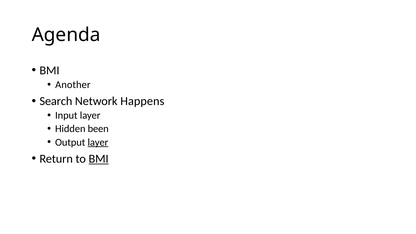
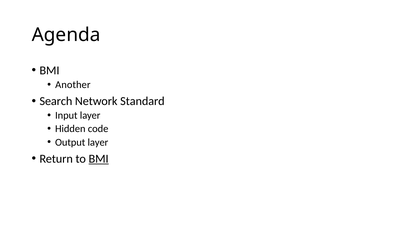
Happens: Happens -> Standard
been: been -> code
layer at (98, 142) underline: present -> none
